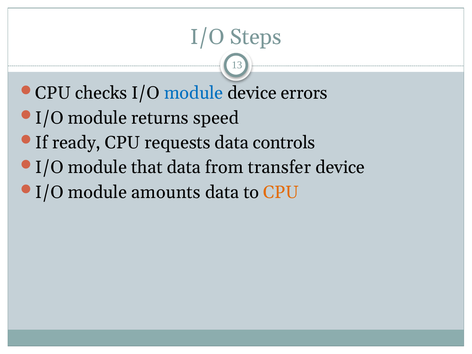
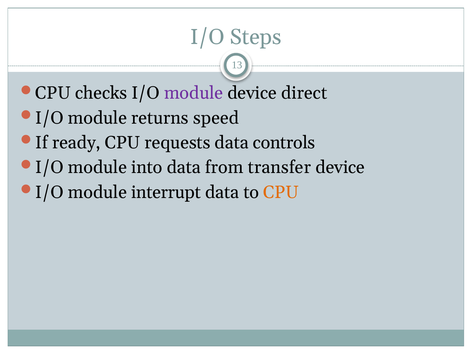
module at (194, 93) colour: blue -> purple
errors: errors -> direct
that: that -> into
amounts: amounts -> interrupt
